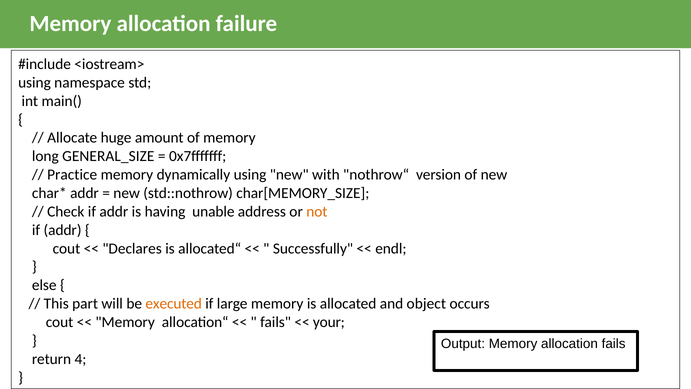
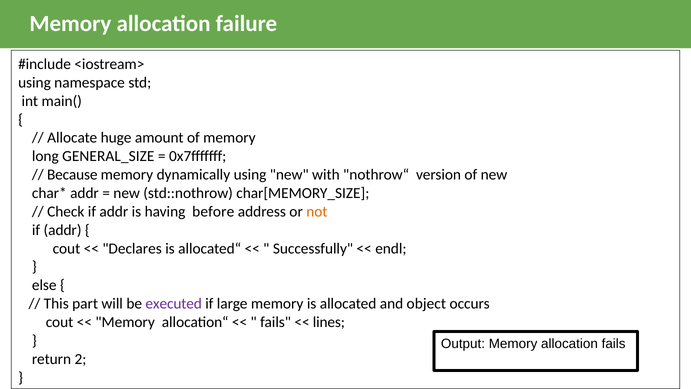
Practice: Practice -> Because
unable: unable -> before
executed colour: orange -> purple
your: your -> lines
4: 4 -> 2
